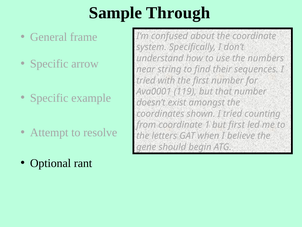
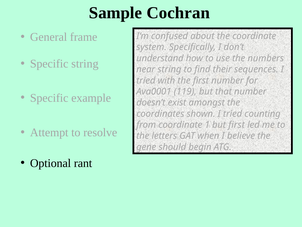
Through: Through -> Cochran
Specific arrow: arrow -> string
